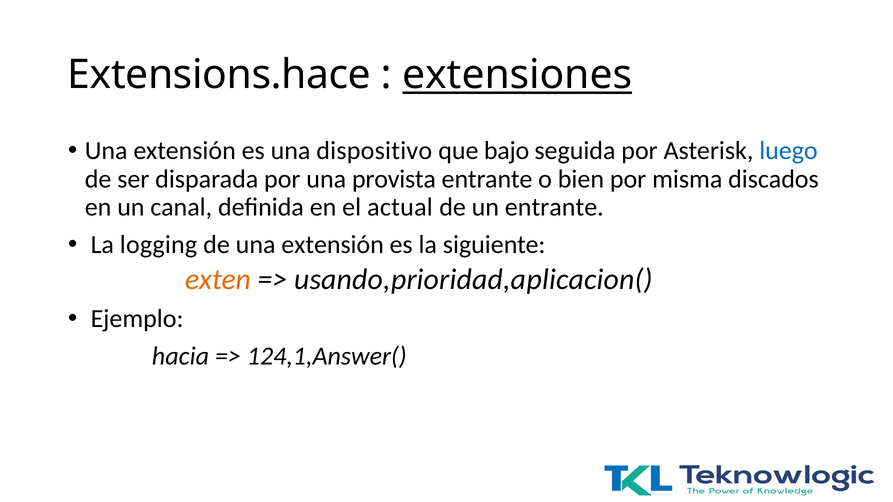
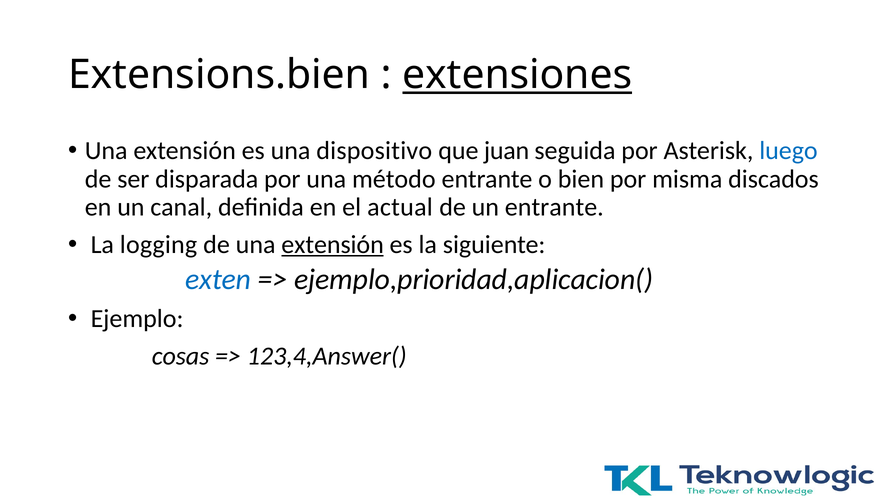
Extensions.hace: Extensions.hace -> Extensions.bien
bajo: bajo -> juan
provista: provista -> método
extensión at (333, 245) underline: none -> present
exten colour: orange -> blue
usando,prioridad,aplicacion(: usando,prioridad,aplicacion( -> ejemplo,prioridad,aplicacion(
hacia: hacia -> cosas
124,1,Answer(: 124,1,Answer( -> 123,4,Answer(
